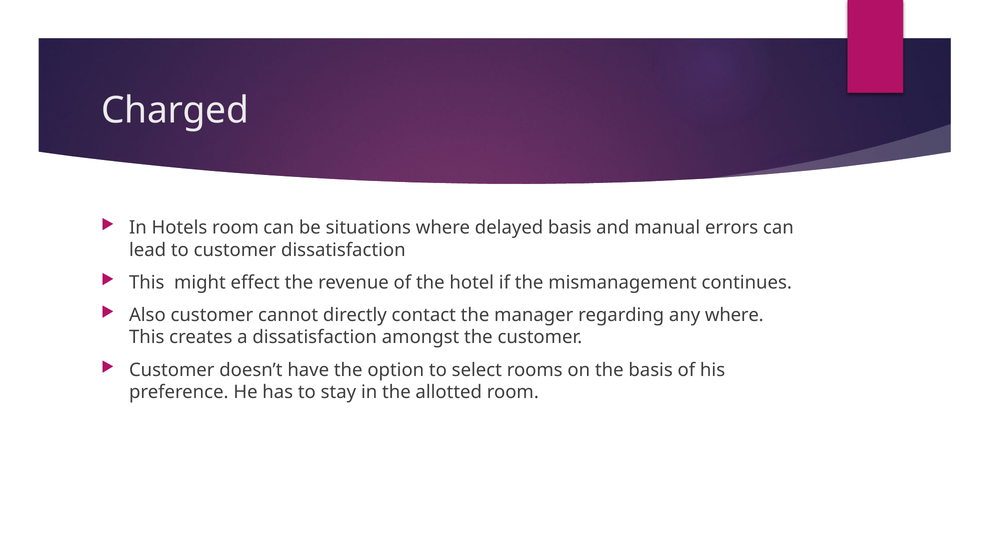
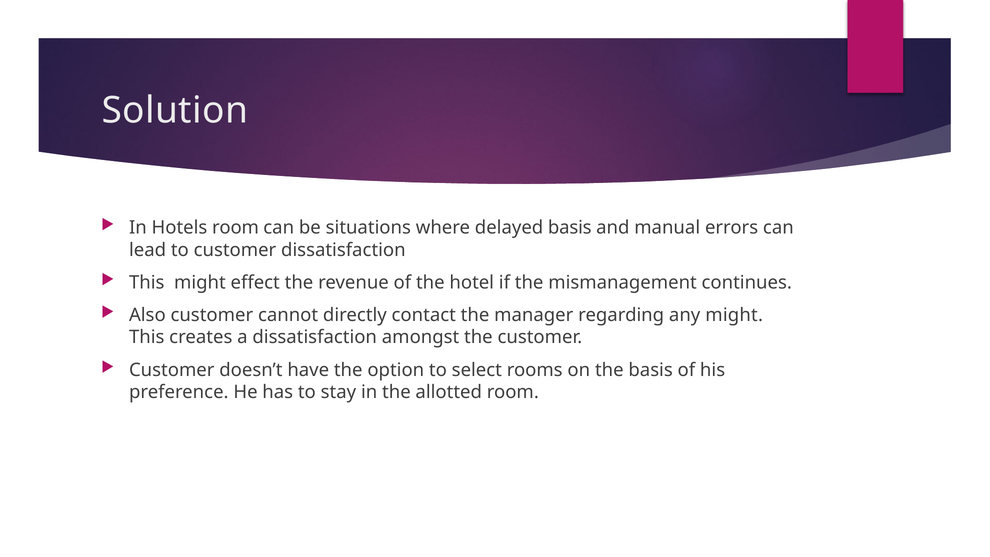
Charged: Charged -> Solution
any where: where -> might
